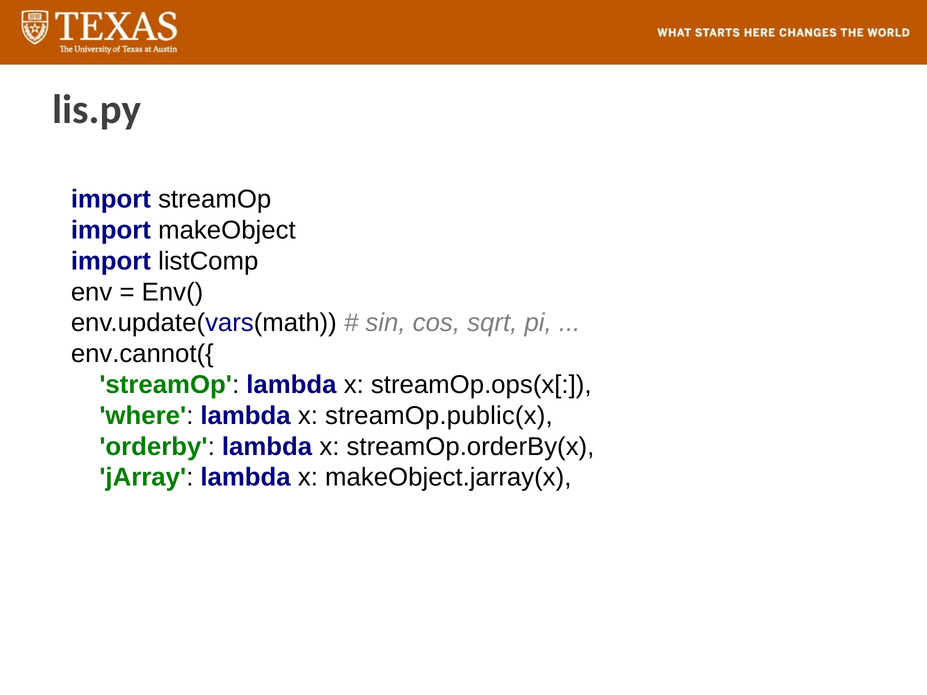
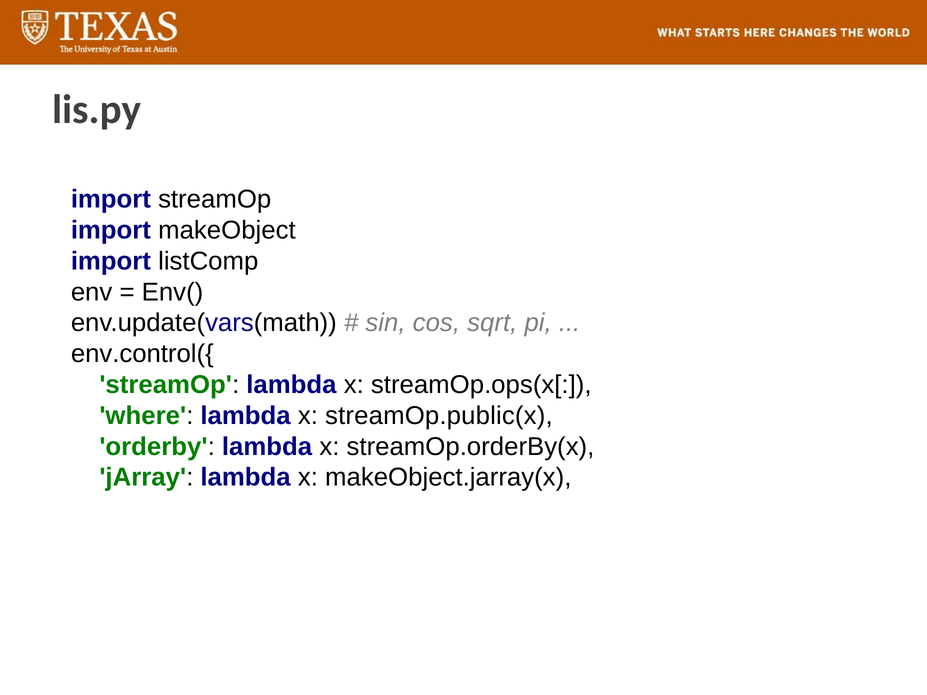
env.cannot({: env.cannot({ -> env.control({
